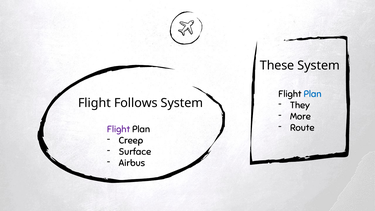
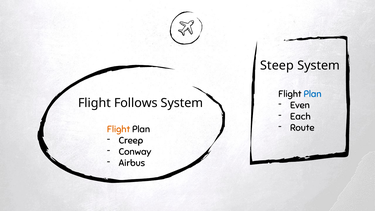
These: These -> Steep
They: They -> Even
More: More -> Each
Flight at (119, 129) colour: purple -> orange
Surface: Surface -> Conway
